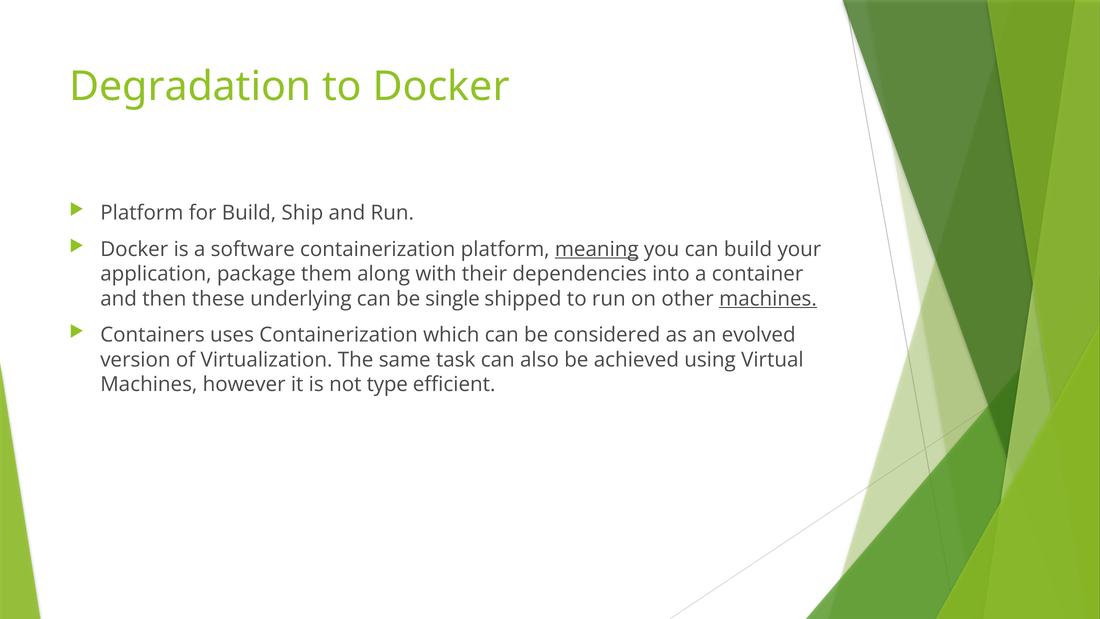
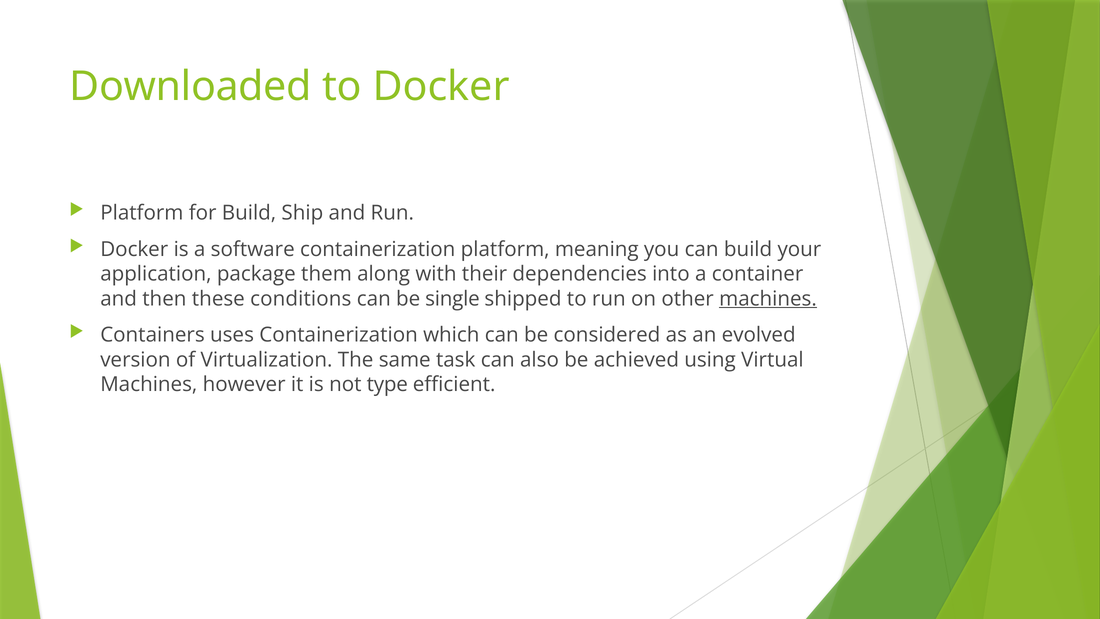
Degradation: Degradation -> Downloaded
meaning underline: present -> none
underlying: underlying -> conditions
